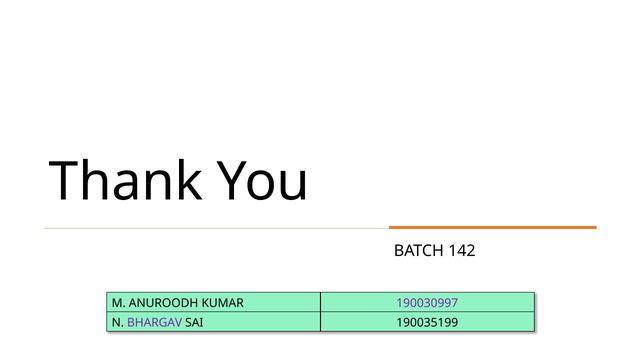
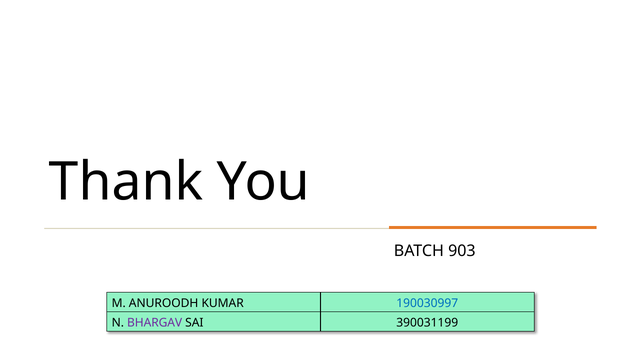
142: 142 -> 903
190030997 colour: purple -> blue
190035199: 190035199 -> 390031199
